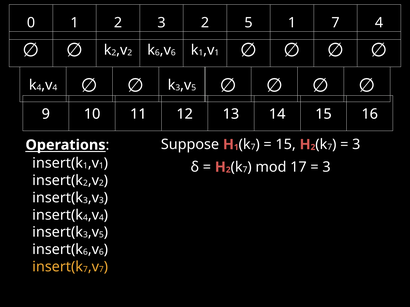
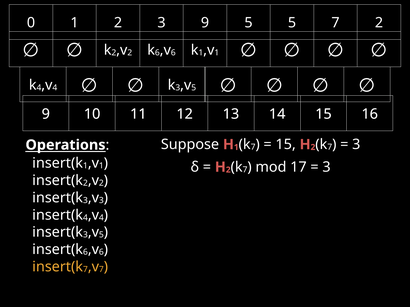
3 2: 2 -> 9
5 1: 1 -> 5
7 4: 4 -> 2
